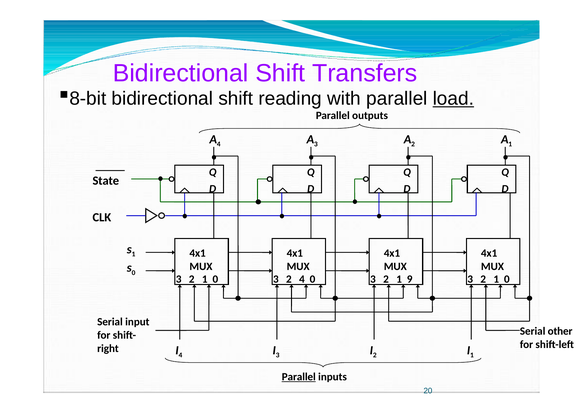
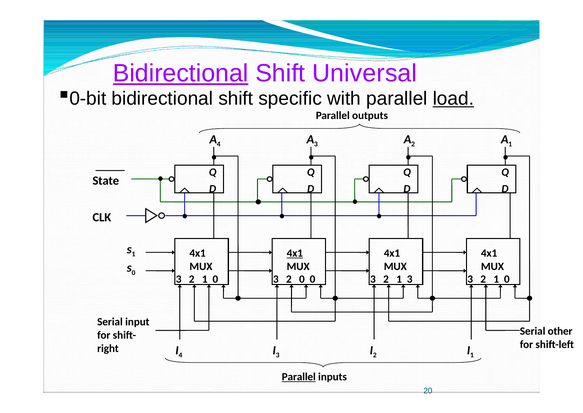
Bidirectional at (181, 73) underline: none -> present
Transfers: Transfers -> Universal
8-bit: 8-bit -> 0-bit
reading: reading -> specific
4x1 at (295, 253) underline: none -> present
2 4: 4 -> 0
1 9: 9 -> 3
